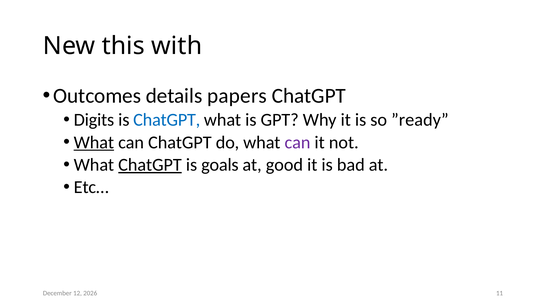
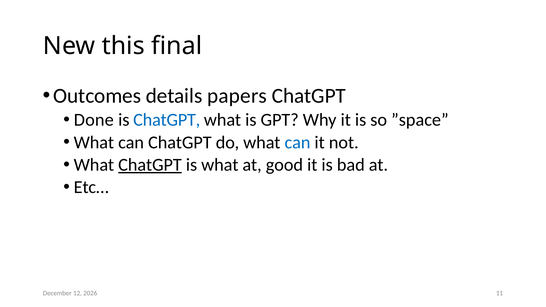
with: with -> final
Digits: Digits -> Done
”ready: ”ready -> ”space
What at (94, 142) underline: present -> none
can at (297, 142) colour: purple -> blue
is goals: goals -> what
